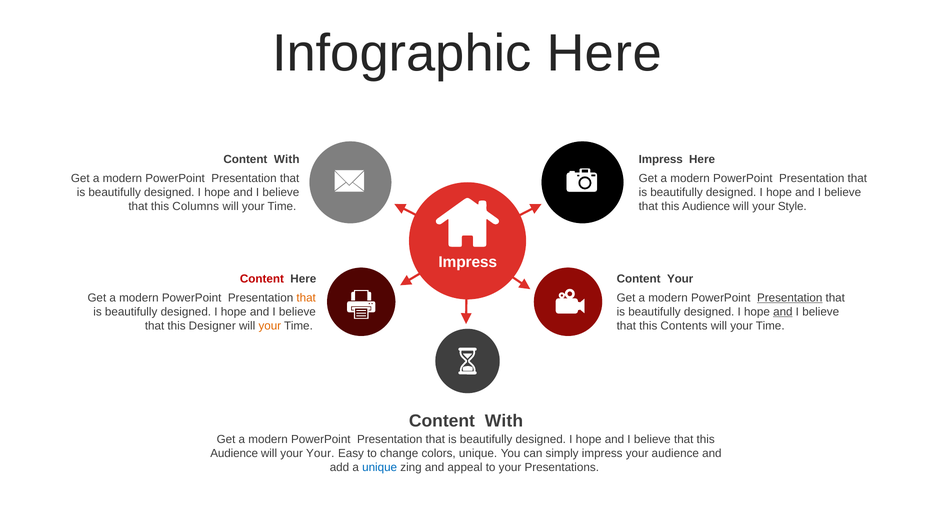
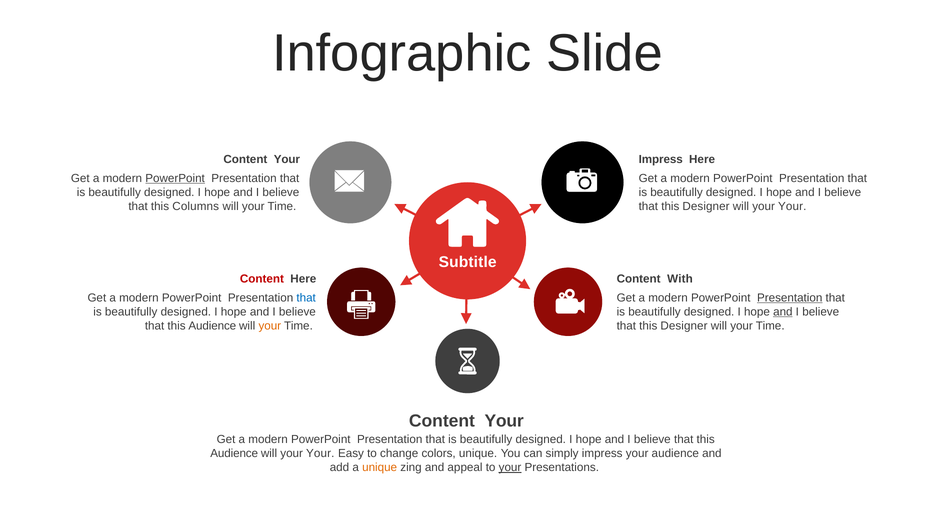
Infographic Here: Here -> Slide
With at (287, 160): With -> Your
PowerPoint at (175, 178) underline: none -> present
Audience at (706, 206): Audience -> Designer
Style at (792, 206): Style -> Your
Impress at (468, 262): Impress -> Subtitle
Content Your: Your -> With
that at (306, 298) colour: orange -> blue
Designer at (212, 326): Designer -> Audience
Contents at (684, 326): Contents -> Designer
With at (504, 421): With -> Your
unique at (380, 467) colour: blue -> orange
your at (510, 467) underline: none -> present
